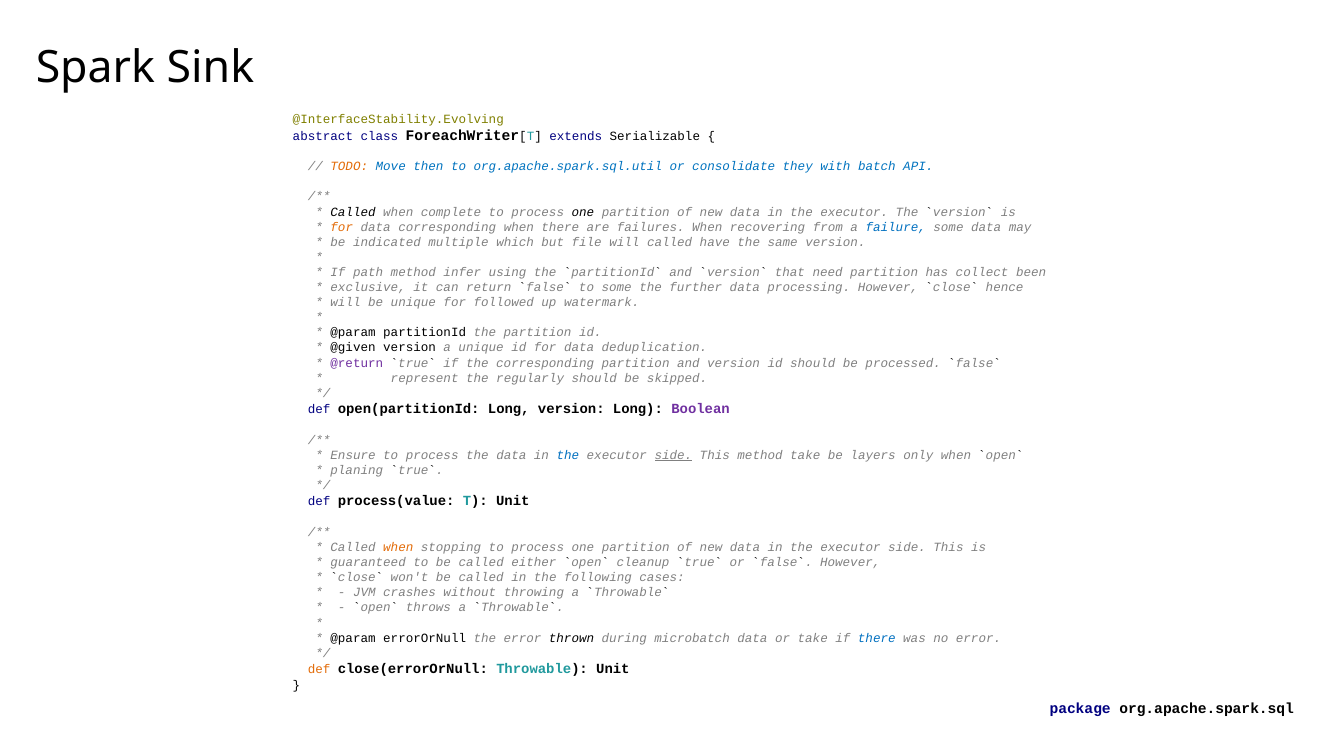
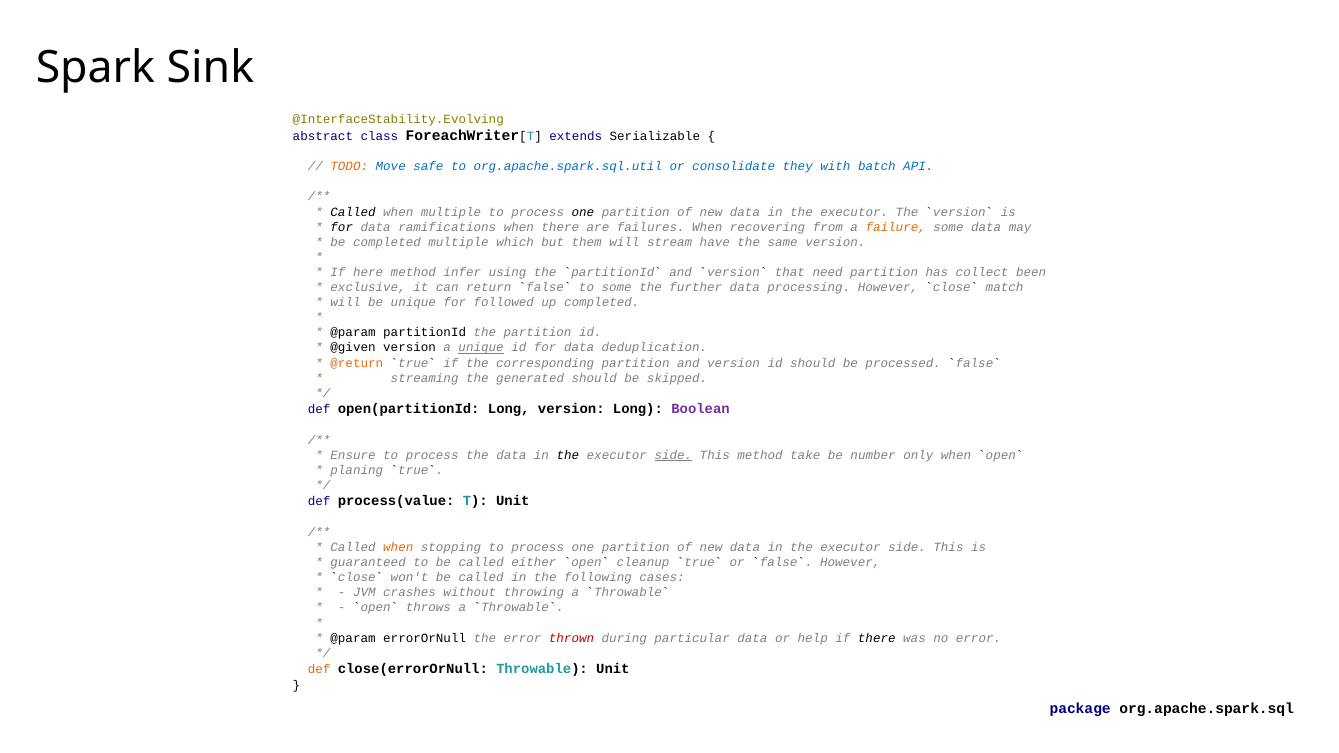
then: then -> safe
when complete: complete -> multiple
for at (342, 227) colour: orange -> black
data corresponding: corresponding -> ramifications
failure colour: blue -> orange
be indicated: indicated -> completed
file: file -> them
will called: called -> stream
path: path -> here
hence: hence -> match
up watermark: watermark -> completed
unique at (481, 348) underline: none -> present
@return colour: purple -> orange
represent: represent -> streaming
regularly: regularly -> generated
the at (568, 455) colour: blue -> black
layers: layers -> number
thrown colour: black -> red
microbatch: microbatch -> particular
or take: take -> help
there at (877, 638) colour: blue -> black
